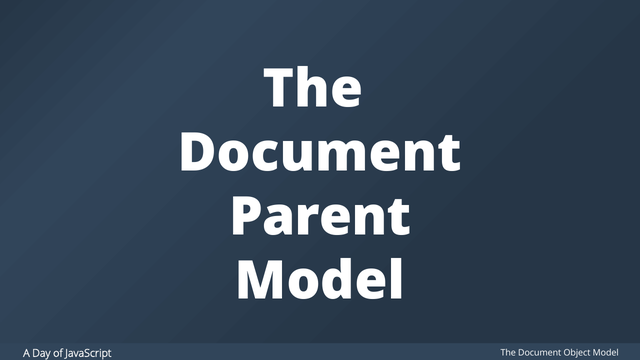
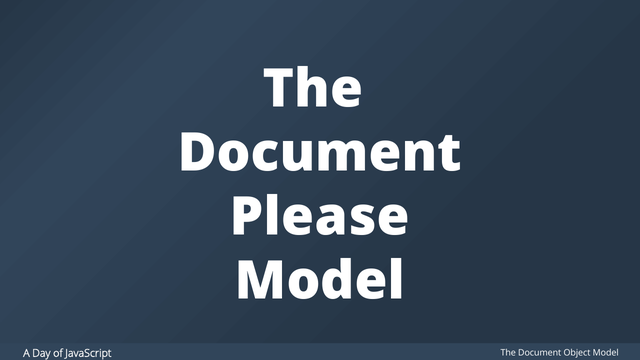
Parent: Parent -> Please
